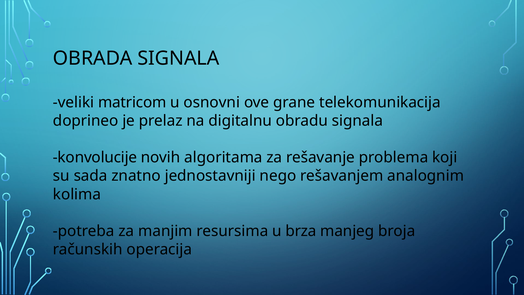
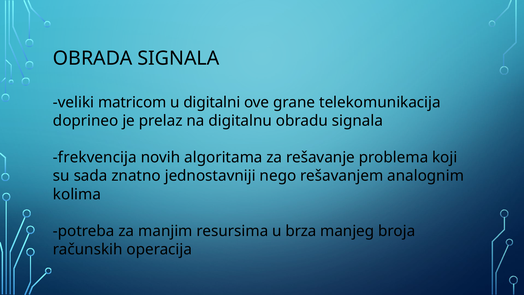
osnovni: osnovni -> digitalni
konvolucije: konvolucije -> frekvencija
